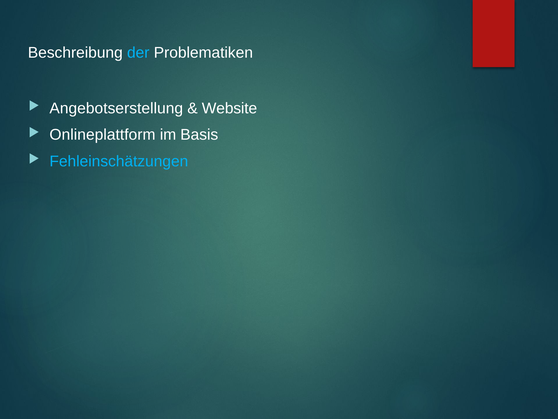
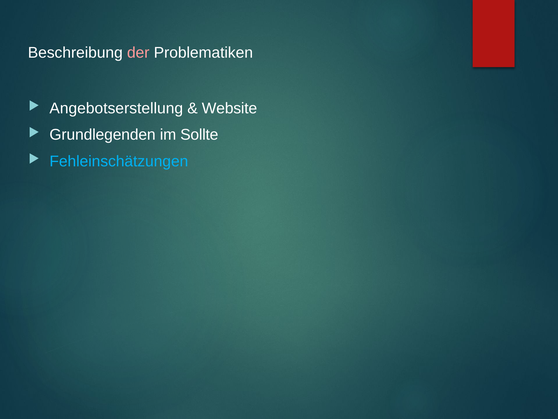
der colour: light blue -> pink
Onlineplattform: Onlineplattform -> Grundlegenden
Basis: Basis -> Sollte
